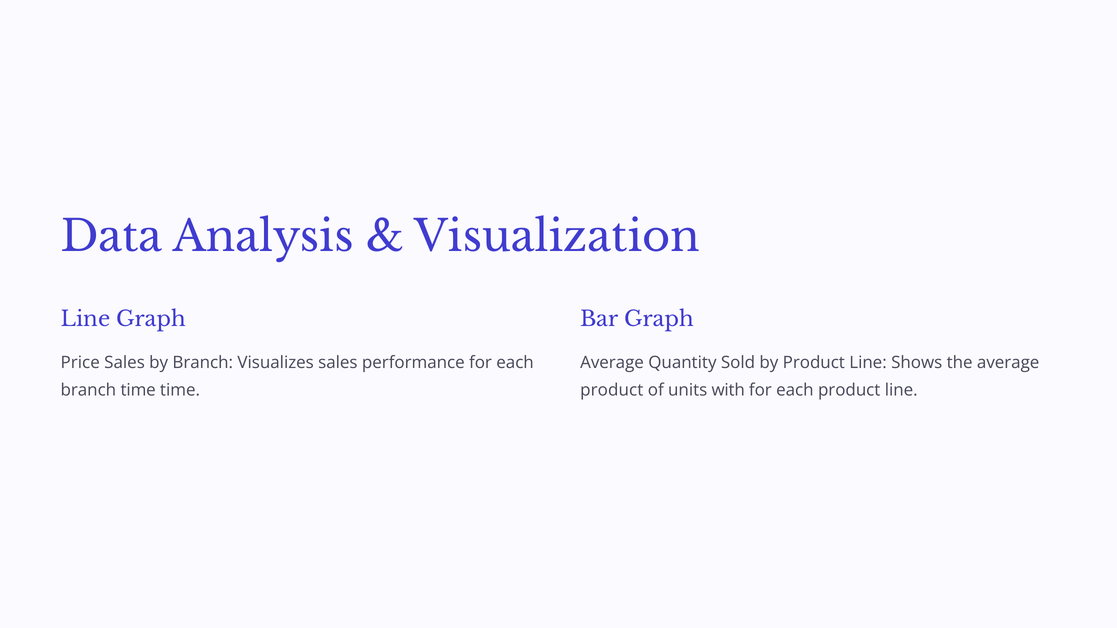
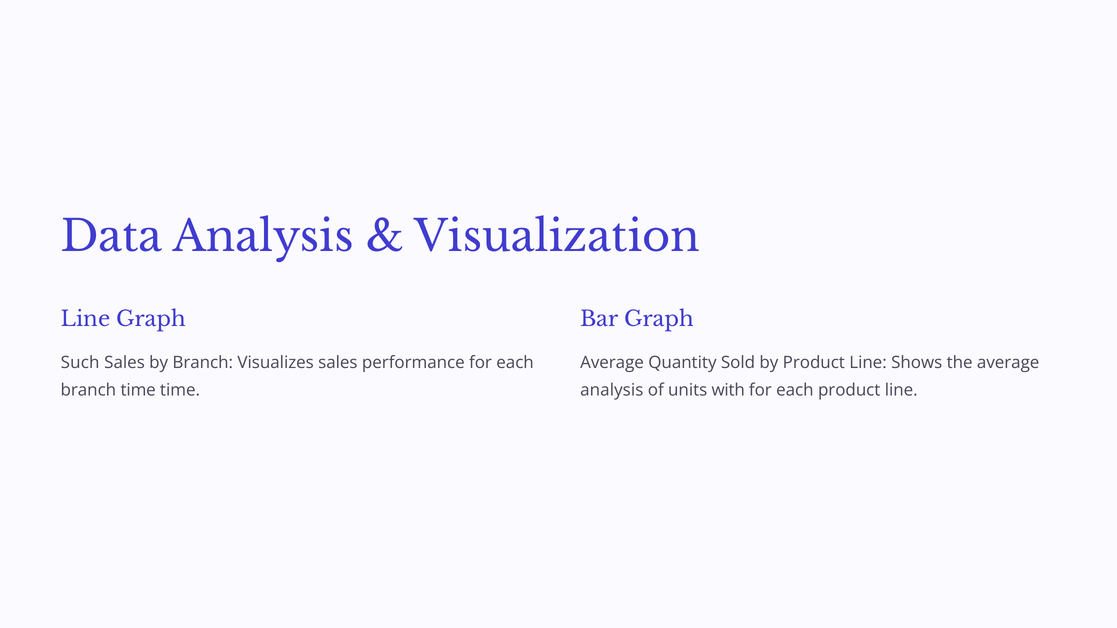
Price: Price -> Such
product at (612, 391): product -> analysis
